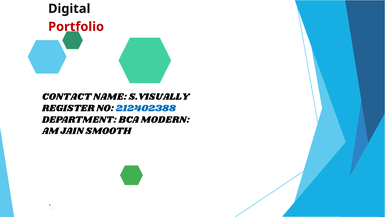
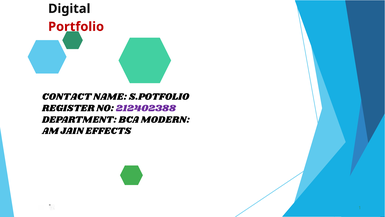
S.VISUALLY: S.VISUALLY -> S.POTFOLIO
212402388 colour: blue -> purple
SMOOTH: SMOOTH -> EFFECTS
